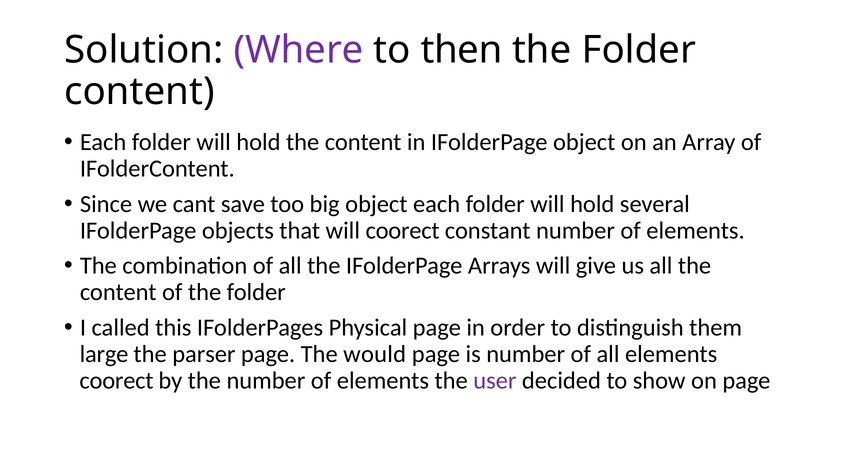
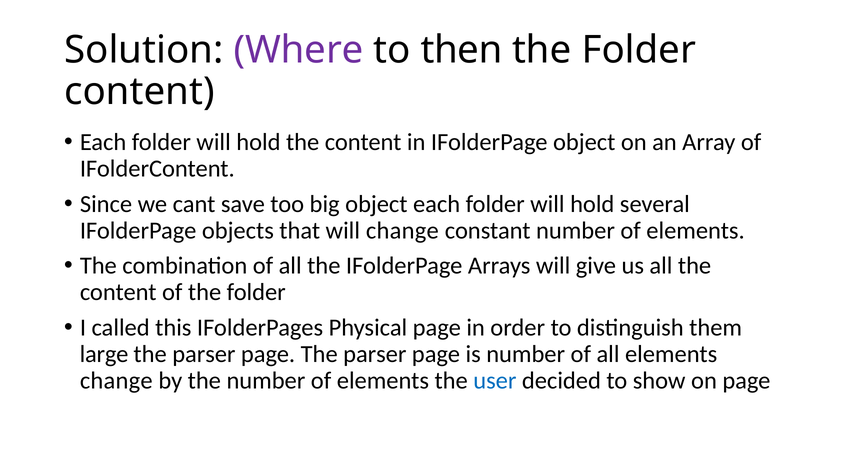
will coorect: coorect -> change
page The would: would -> parser
coorect at (116, 380): coorect -> change
user colour: purple -> blue
